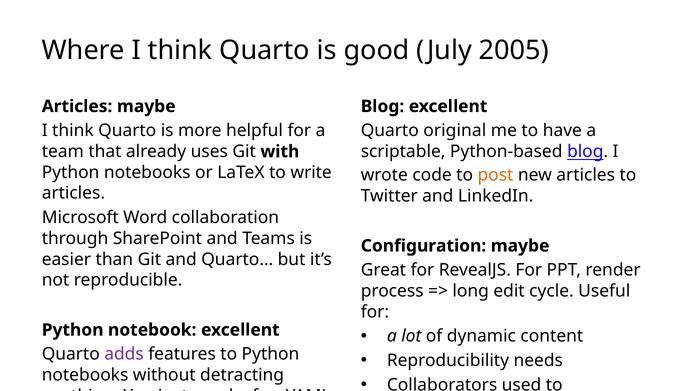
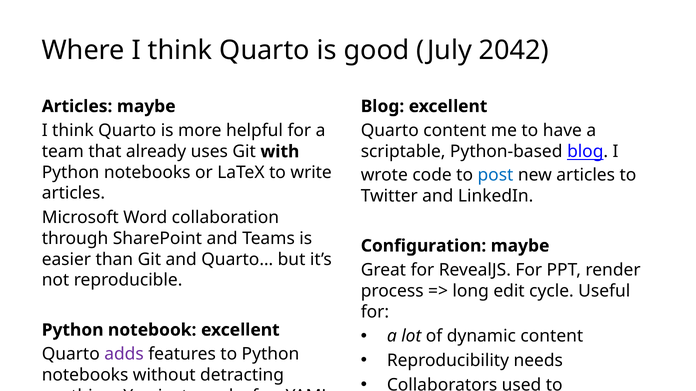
2005: 2005 -> 2042
Quarto original: original -> content
post colour: orange -> blue
